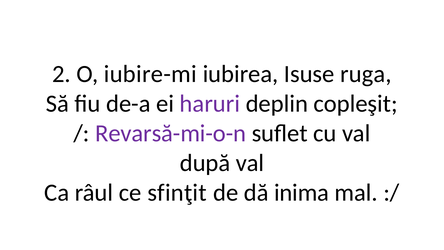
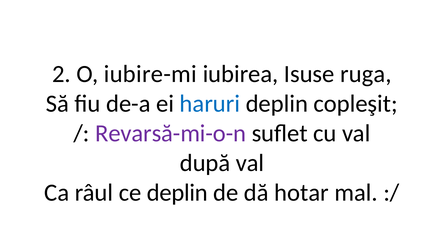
haruri colour: purple -> blue
ce sfinţit: sfinţit -> deplin
inima: inima -> hotar
